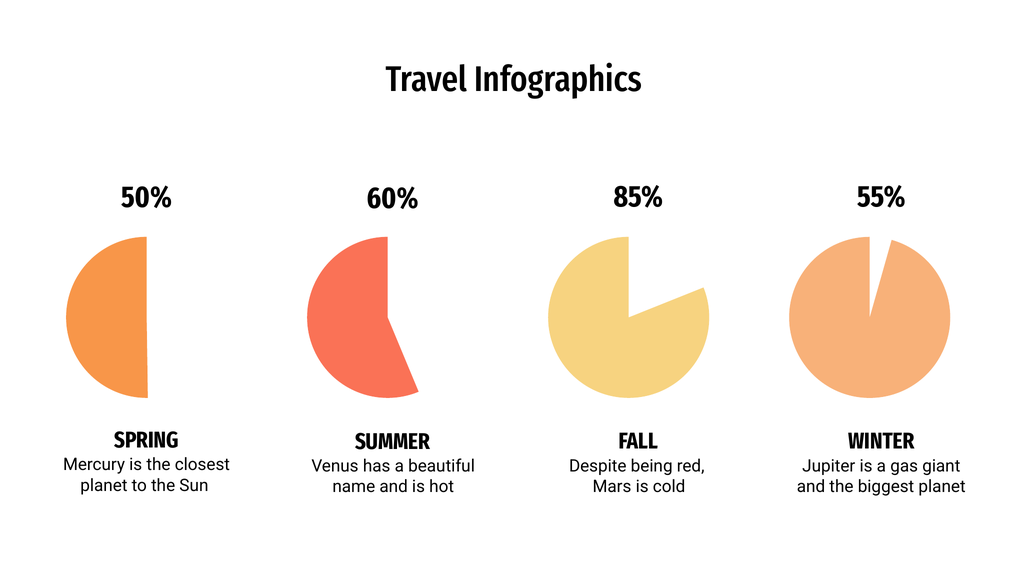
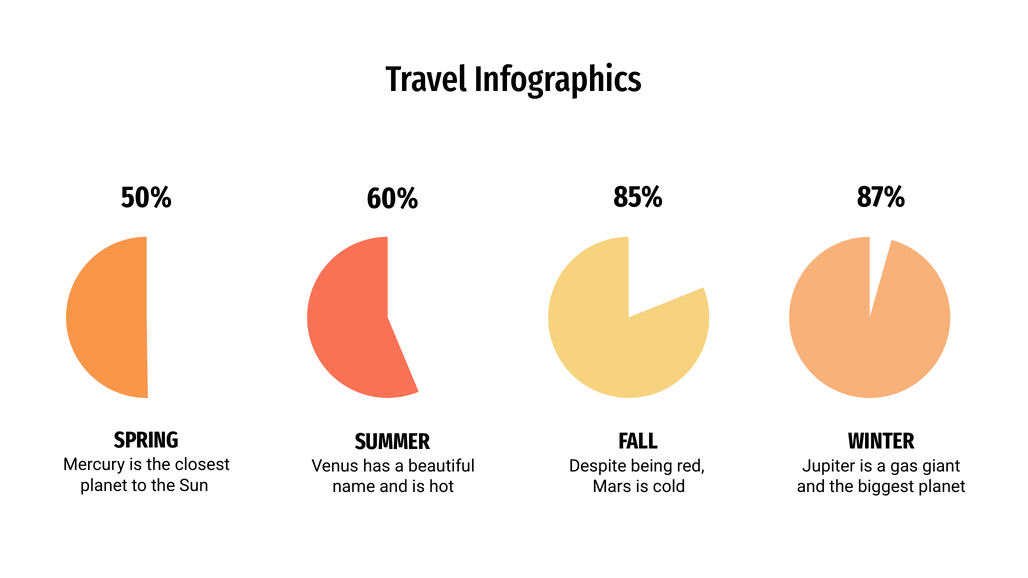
55%: 55% -> 87%
